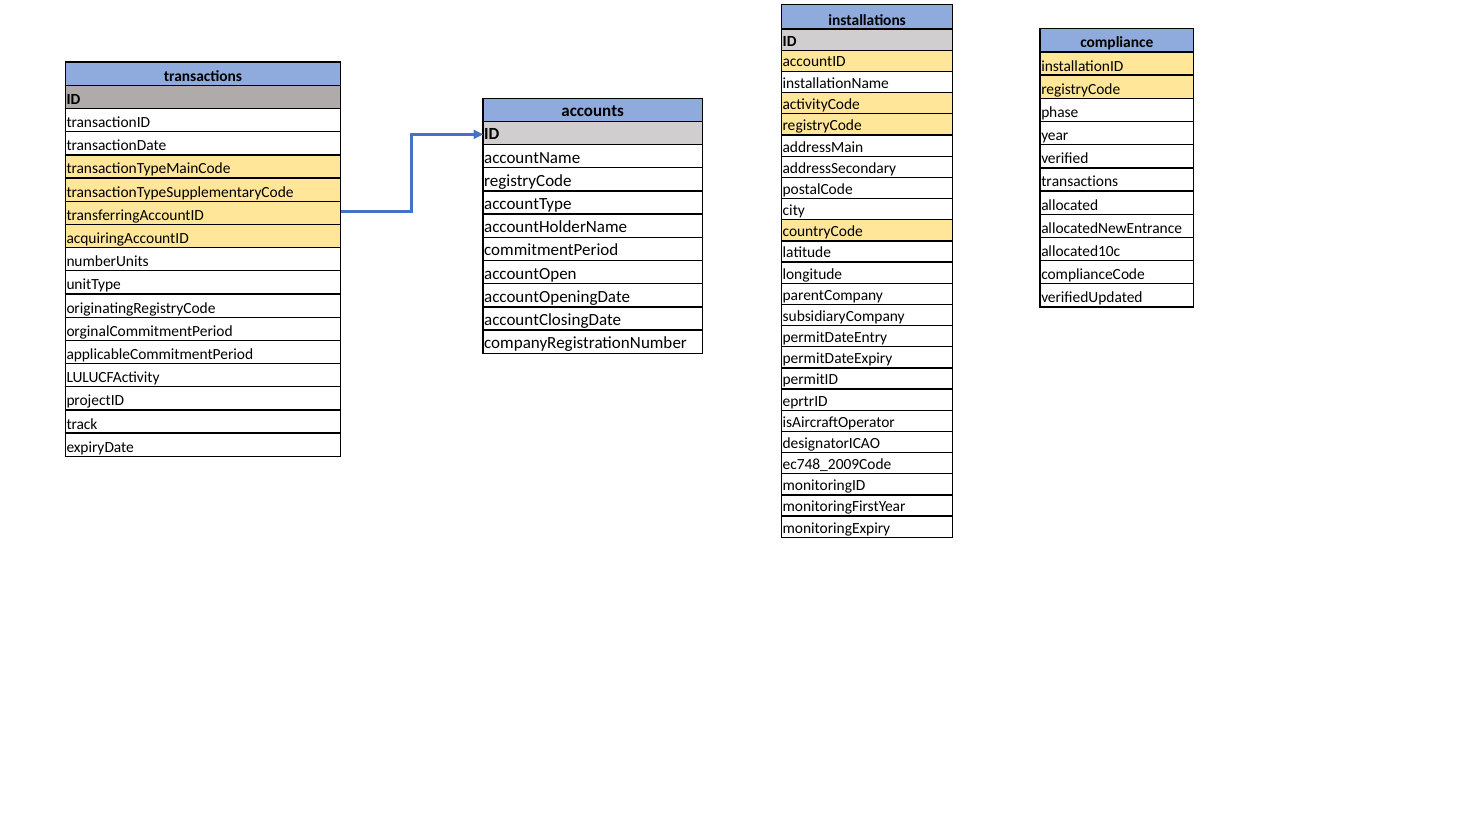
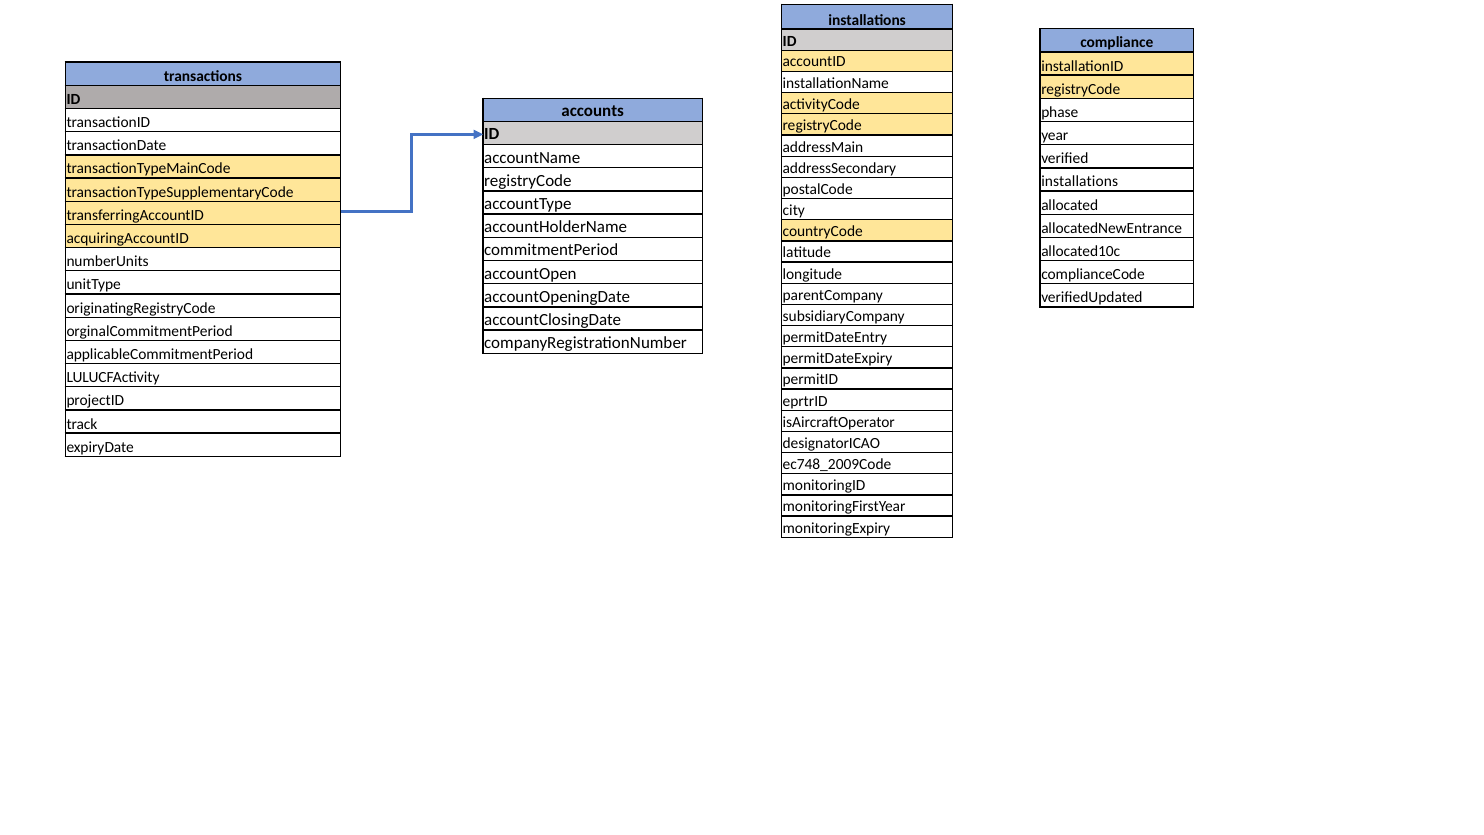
transactions at (1080, 182): transactions -> installations
